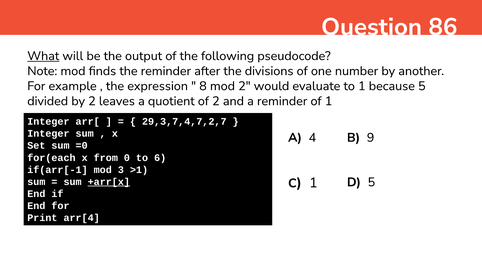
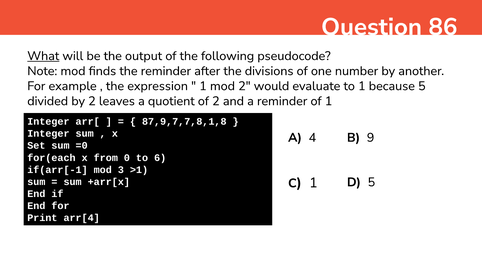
8 at (203, 86): 8 -> 1
29,3,7,4,7,2,7: 29,3,7,4,7,2,7 -> 87,9,7,7,8,1,8
+arr[x underline: present -> none
